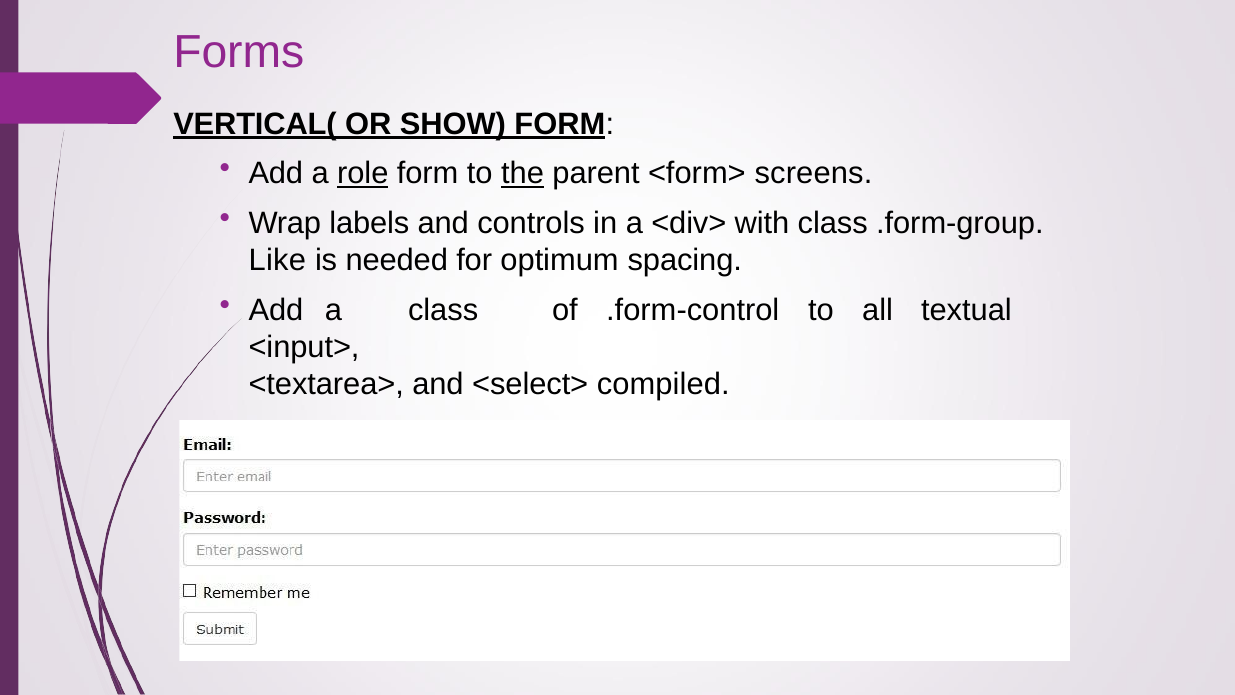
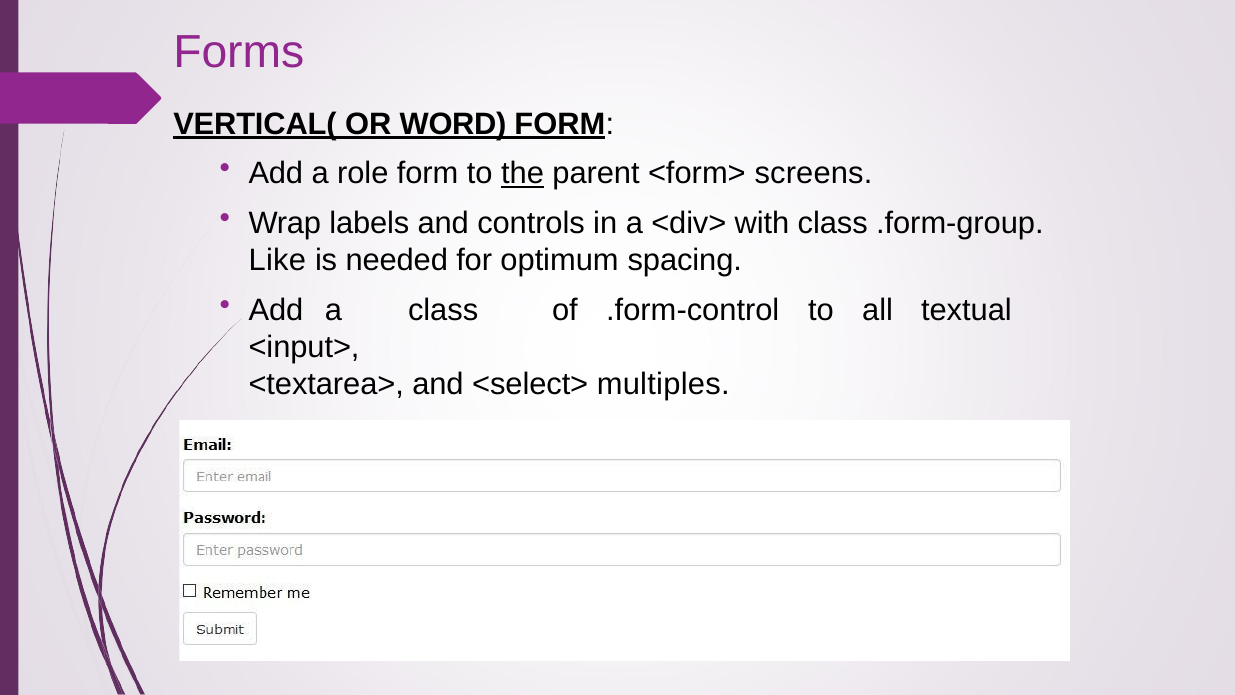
SHOW: SHOW -> WORD
role underline: present -> none
compiled: compiled -> multiples
